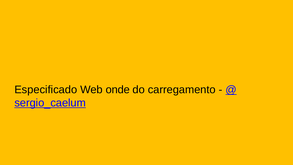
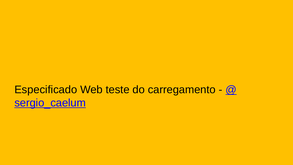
onde: onde -> teste
